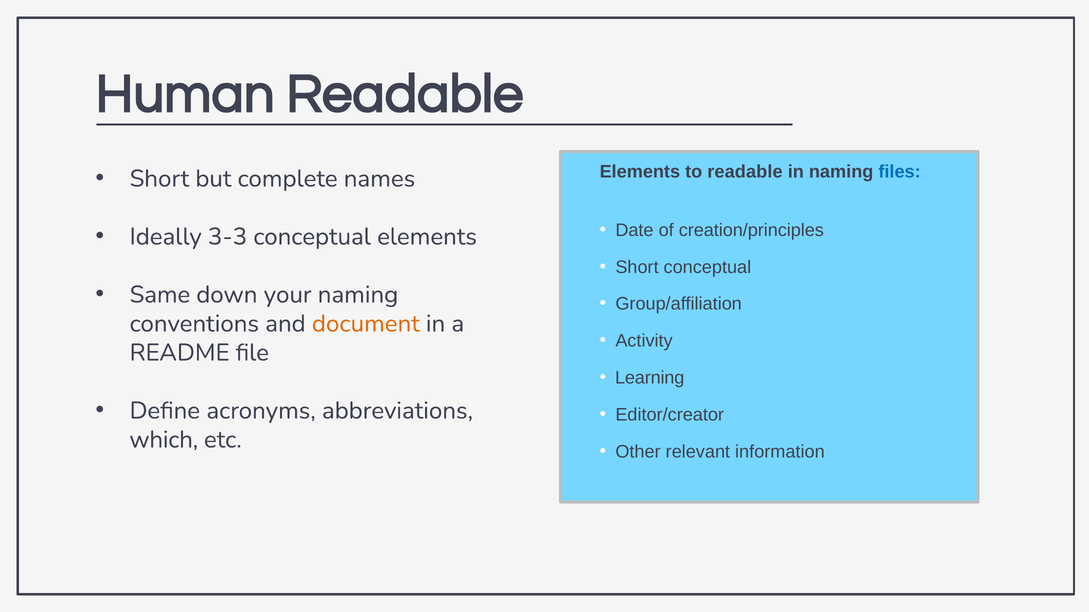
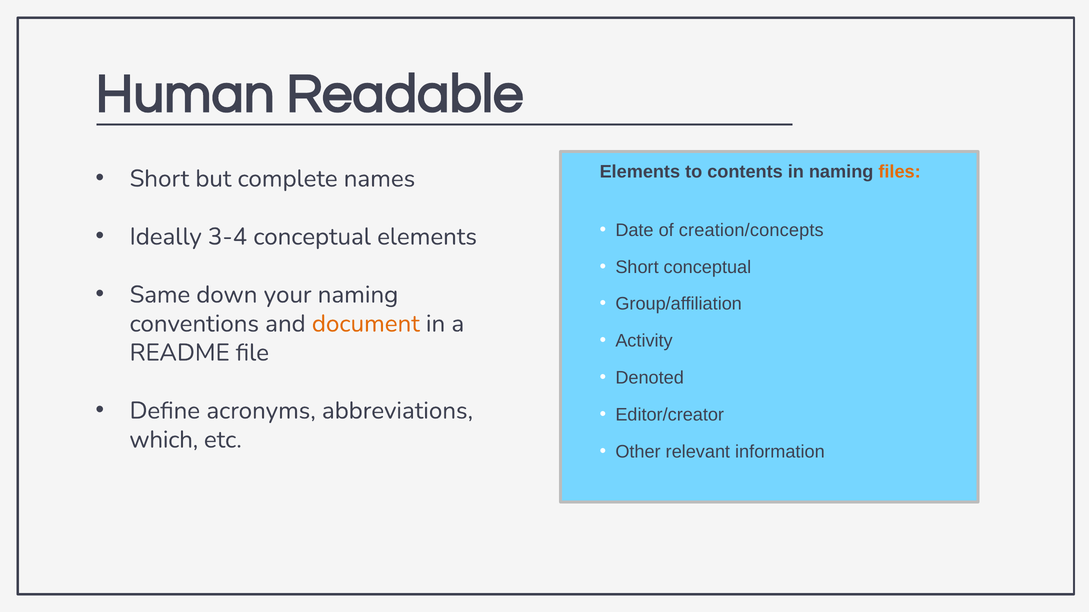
to readable: readable -> contents
files colour: blue -> orange
creation/principles: creation/principles -> creation/concepts
3-3: 3-3 -> 3-4
Learning: Learning -> Denoted
